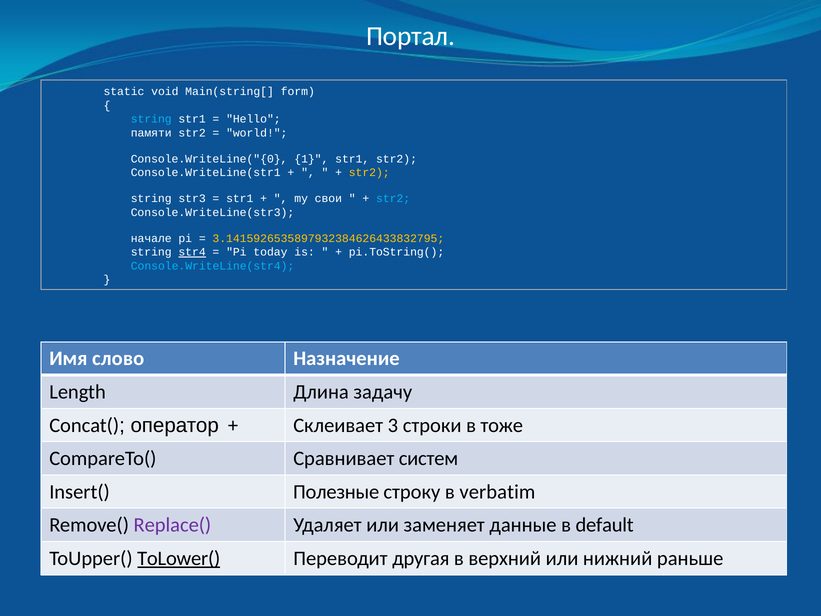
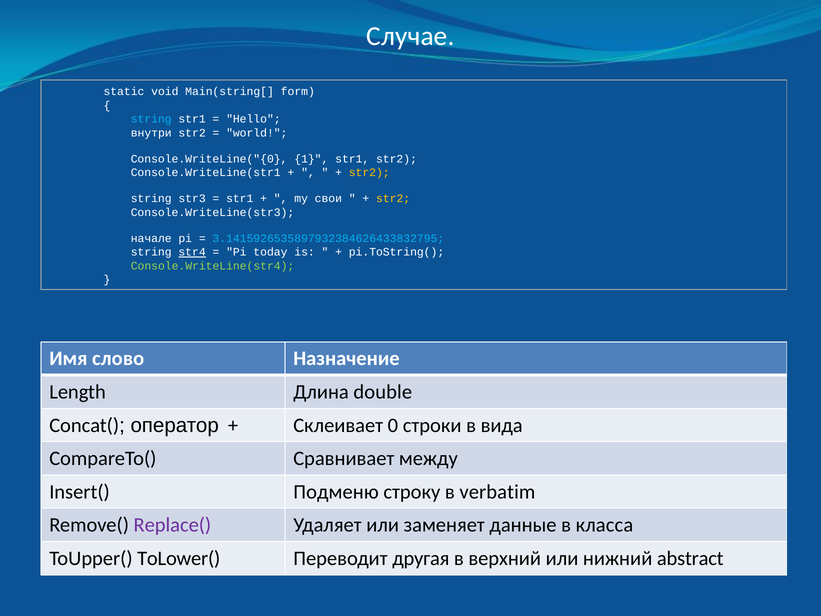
Портал: Портал -> Случае
памяти: памяти -> внутри
str2 at (393, 199) colour: light blue -> yellow
3.1415926535897932384626433832795 colour: yellow -> light blue
Console.WriteLine(str4 colour: light blue -> light green
задачу: задачу -> double
3: 3 -> 0
тоже: тоже -> вида
систем: систем -> между
Полезные: Полезные -> Подменю
default: default -> класса
ToLower( underline: present -> none
раньше: раньше -> abstract
